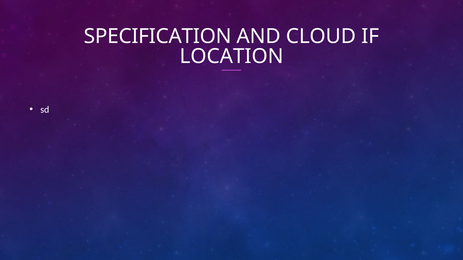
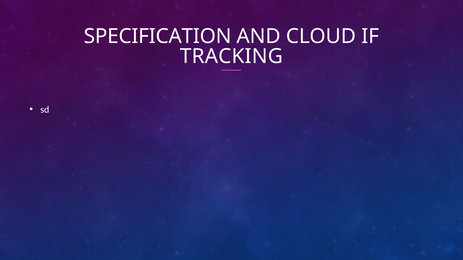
LOCATION: LOCATION -> TRACKING
